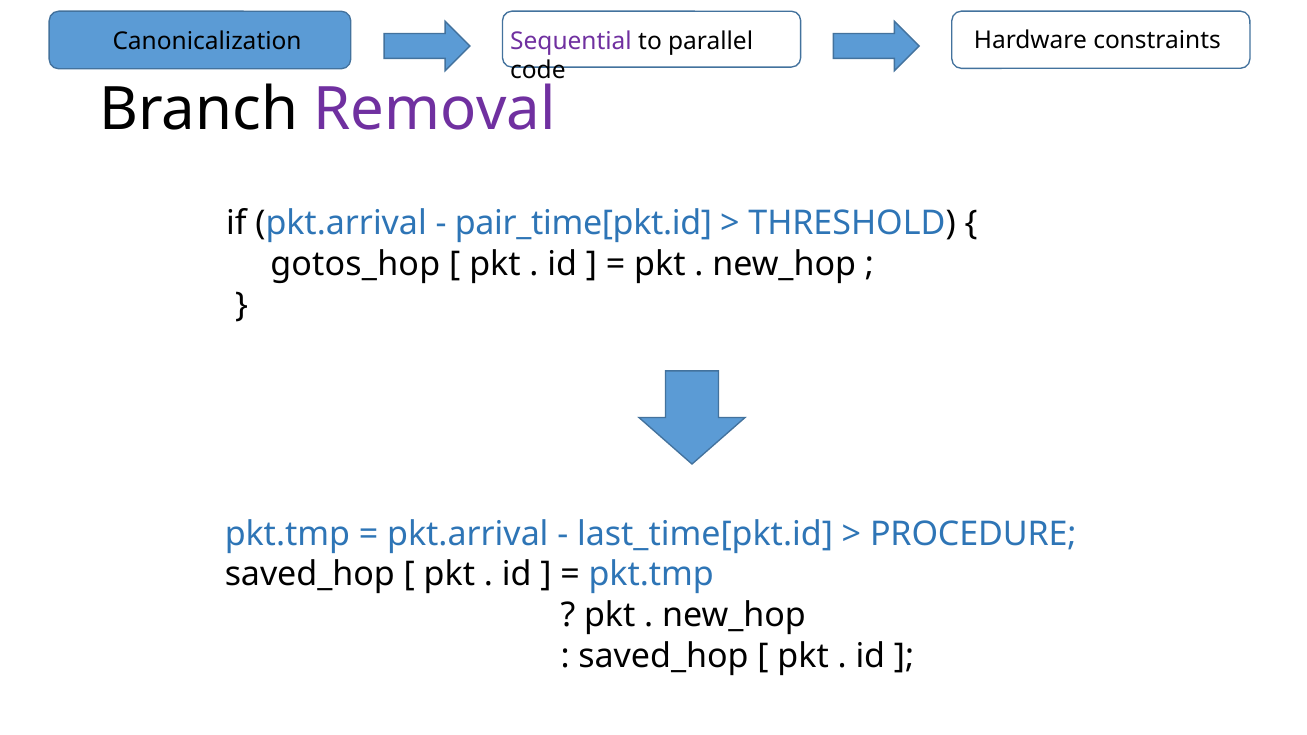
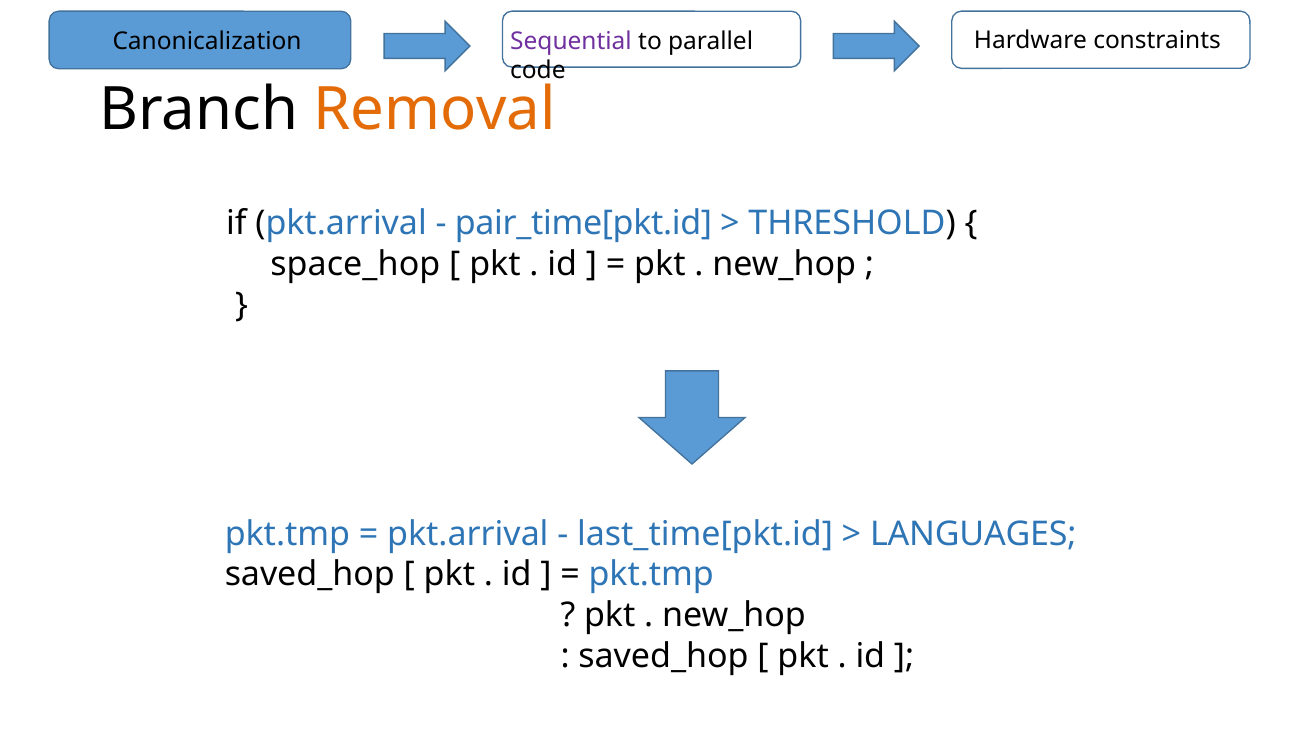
Removal colour: purple -> orange
gotos_hop: gotos_hop -> space_hop
PROCEDURE: PROCEDURE -> LANGUAGES
